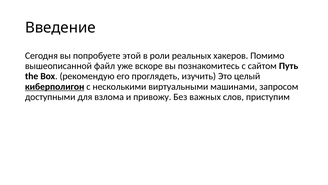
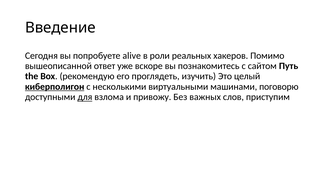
этой: этой -> alive
файл: файл -> ответ
запросом: запросом -> поговорю
для underline: none -> present
